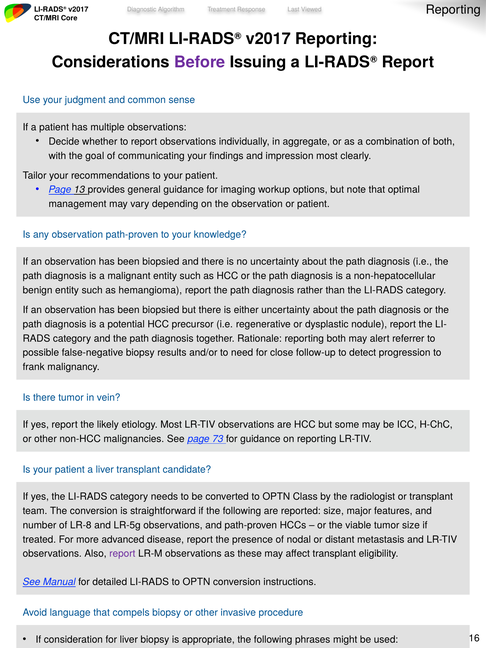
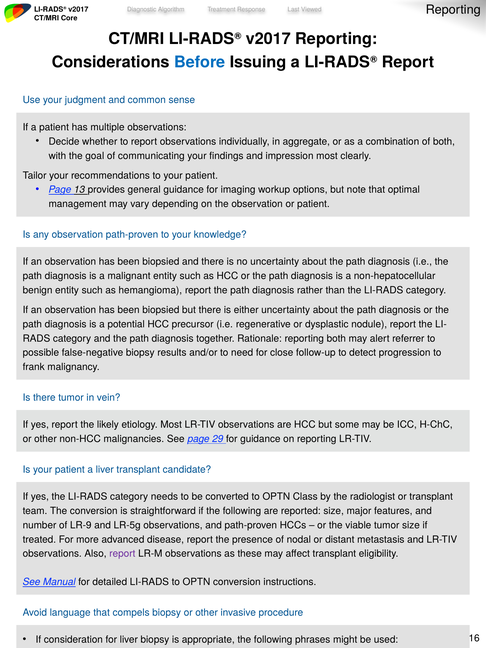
Before colour: purple -> blue
73: 73 -> 29
LR-8: LR-8 -> LR-9
